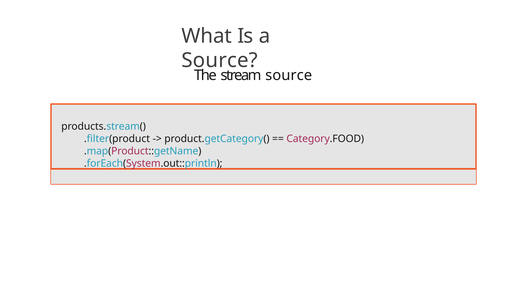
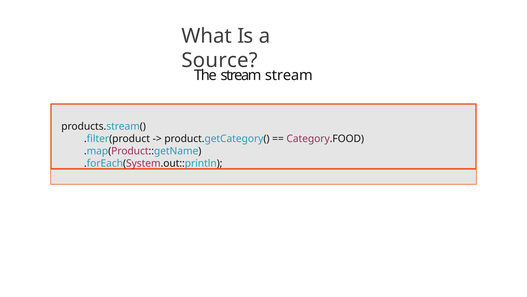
stream source: source -> stream
